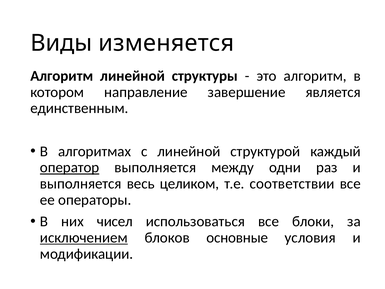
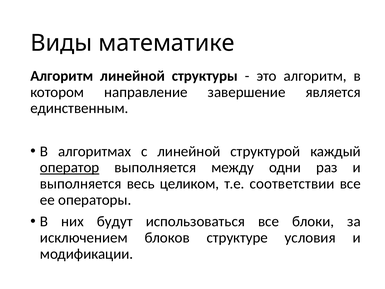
изменяется: изменяется -> математике
чисел: чисел -> будут
исключением underline: present -> none
основные: основные -> структуре
